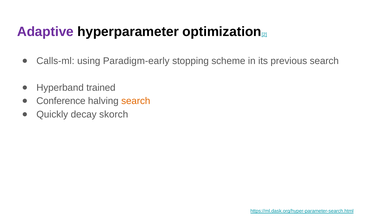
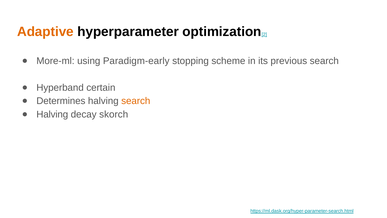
Adaptive colour: purple -> orange
Calls-ml: Calls-ml -> More-ml
trained: trained -> certain
Conference: Conference -> Determines
Quickly at (52, 114): Quickly -> Halving
